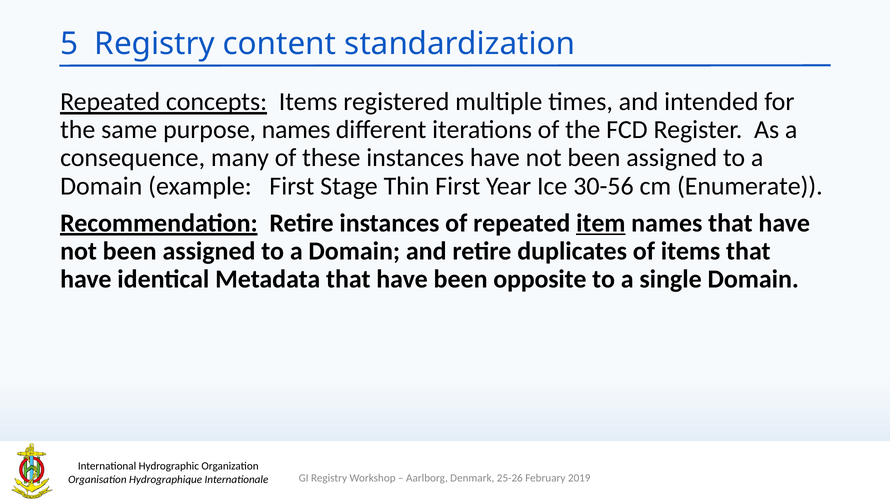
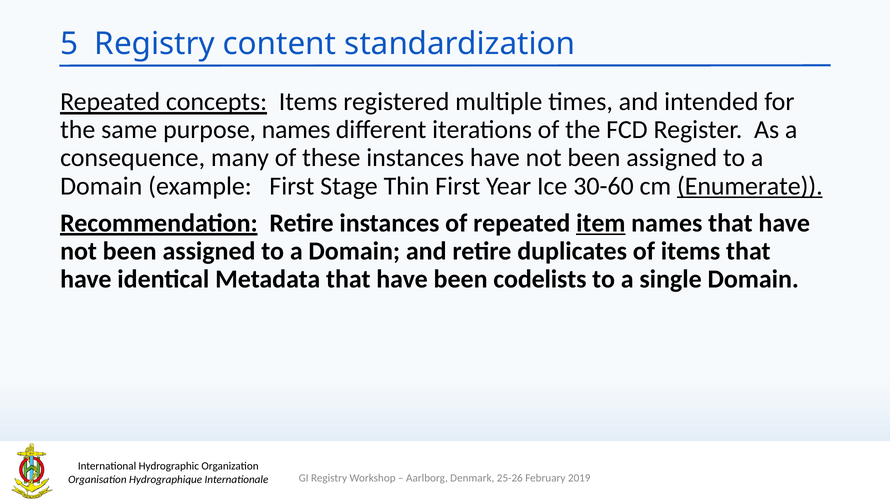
30-56: 30-56 -> 30-60
Enumerate underline: none -> present
opposite: opposite -> codelists
